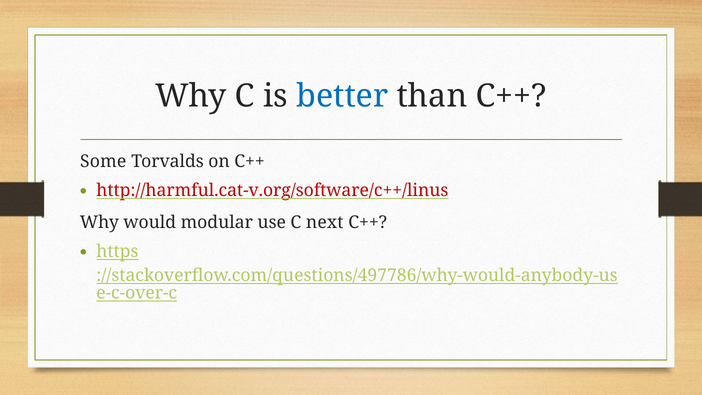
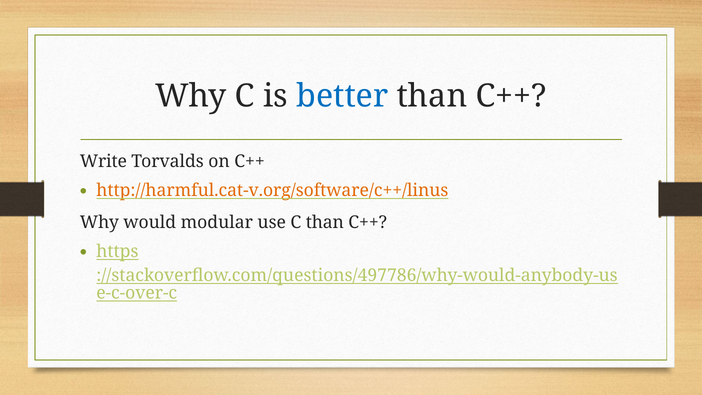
Some: Some -> Write
http://harmful.cat-v.org/software/c++/linus colour: red -> orange
C next: next -> than
